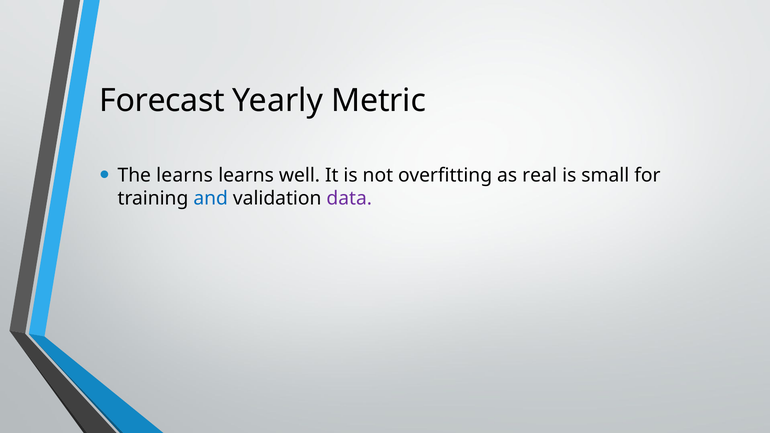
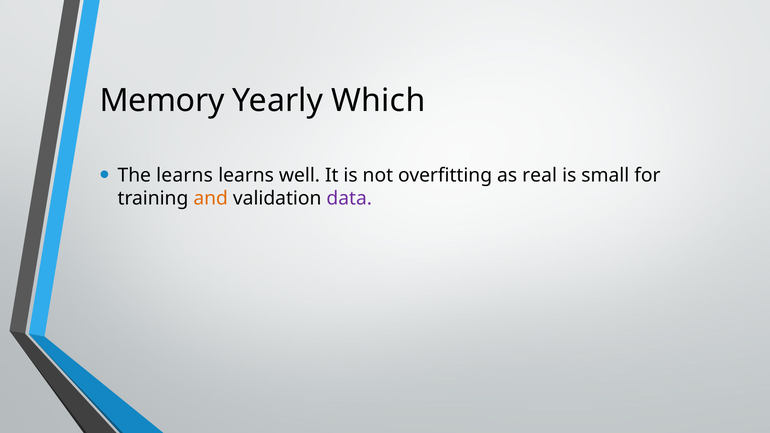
Forecast: Forecast -> Memory
Metric: Metric -> Which
and colour: blue -> orange
